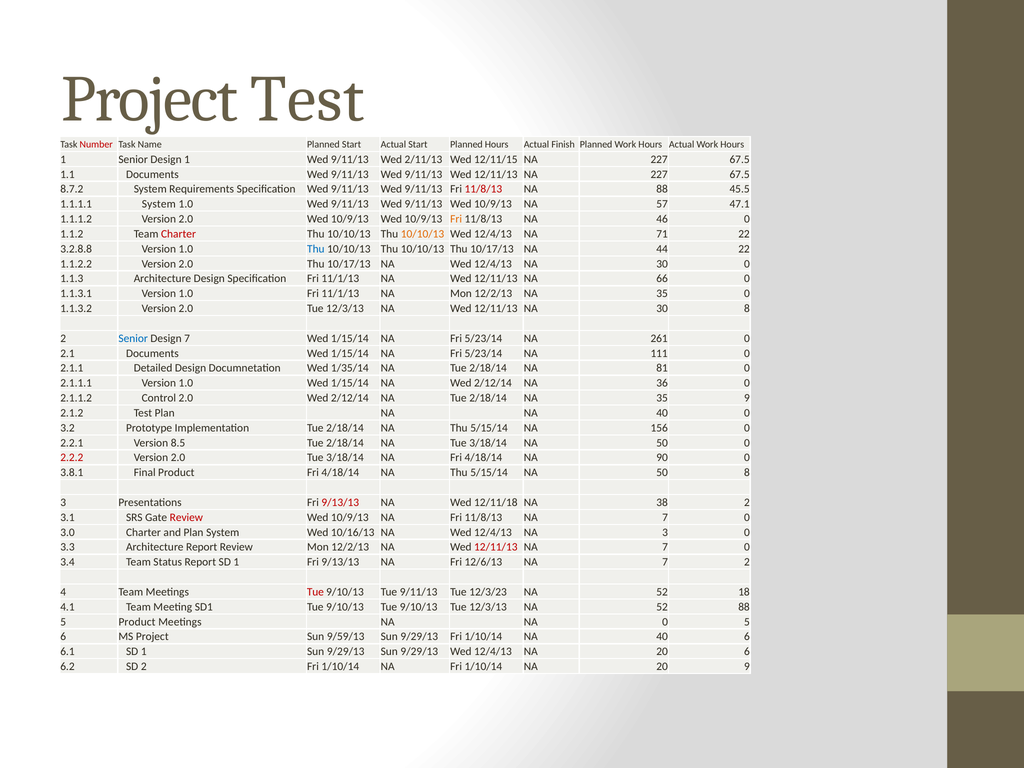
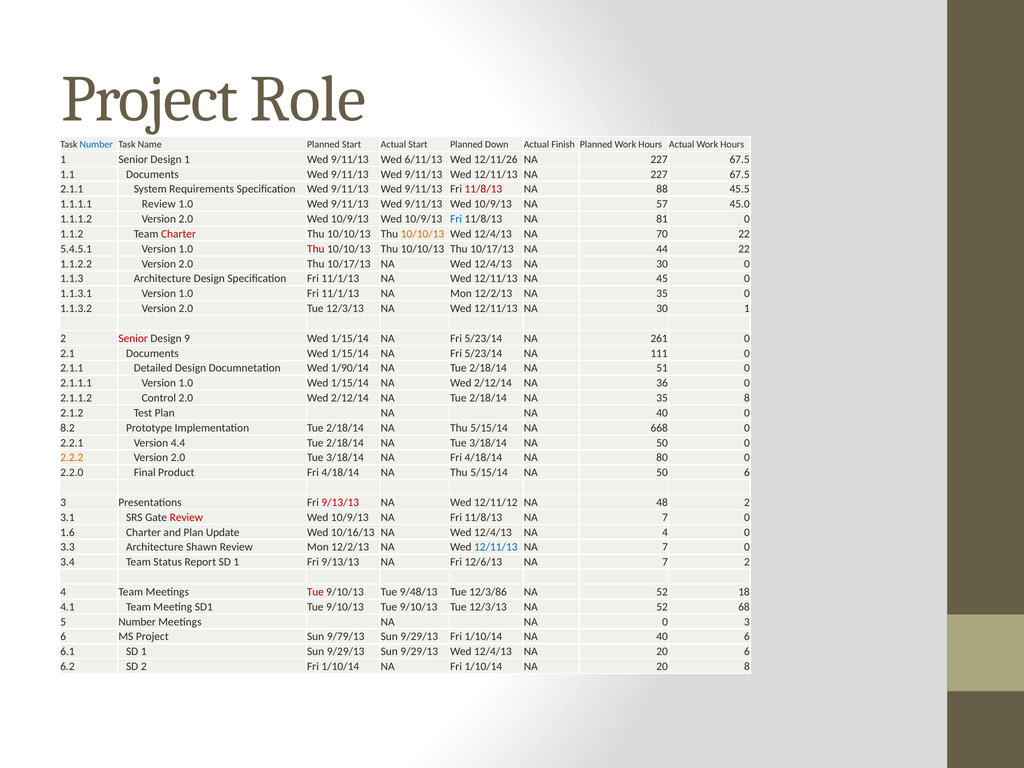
Project Test: Test -> Role
Number at (96, 144) colour: red -> blue
Planned Hours: Hours -> Down
2/11/13: 2/11/13 -> 6/11/13
12/11/15: 12/11/15 -> 12/11/26
8.7.2 at (72, 189): 8.7.2 -> 2.1.1
1.1.1.1 System: System -> Review
47.1: 47.1 -> 45.0
Fri at (456, 219) colour: orange -> blue
46: 46 -> 81
71: 71 -> 70
3.2.8.8: 3.2.8.8 -> 5.4.5.1
Thu at (316, 249) colour: blue -> red
66: 66 -> 45
30 8: 8 -> 1
Senior at (133, 338) colour: blue -> red
Design 7: 7 -> 9
1/35/14: 1/35/14 -> 1/90/14
81: 81 -> 51
35 9: 9 -> 8
3.2: 3.2 -> 8.2
156: 156 -> 668
8.5: 8.5 -> 4.4
2.2.2 colour: red -> orange
90: 90 -> 80
3.8.1: 3.8.1 -> 2.2.0
50 8: 8 -> 6
12/11/18: 12/11/18 -> 12/11/12
38: 38 -> 48
3.0: 3.0 -> 1.6
Plan System: System -> Update
NA 3: 3 -> 4
Architecture Report: Report -> Shawn
12/11/13 at (496, 547) colour: red -> blue
Tue 9/11/13: 9/11/13 -> 9/48/13
12/3/23: 12/3/23 -> 12/3/86
52 88: 88 -> 68
5 Product: Product -> Number
0 5: 5 -> 3
9/59/13: 9/59/13 -> 9/79/13
20 9: 9 -> 8
